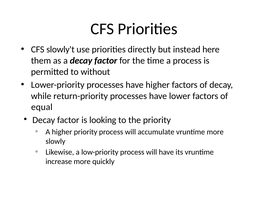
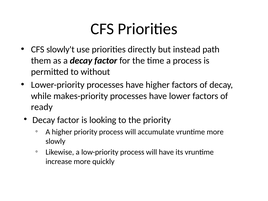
here: here -> path
return-priority: return-priority -> makes-priority
equal: equal -> ready
